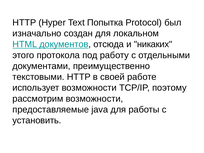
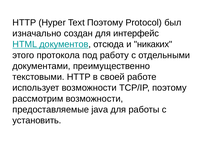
Text Попытка: Попытка -> Поэтому
локальном: локальном -> интерфейс
